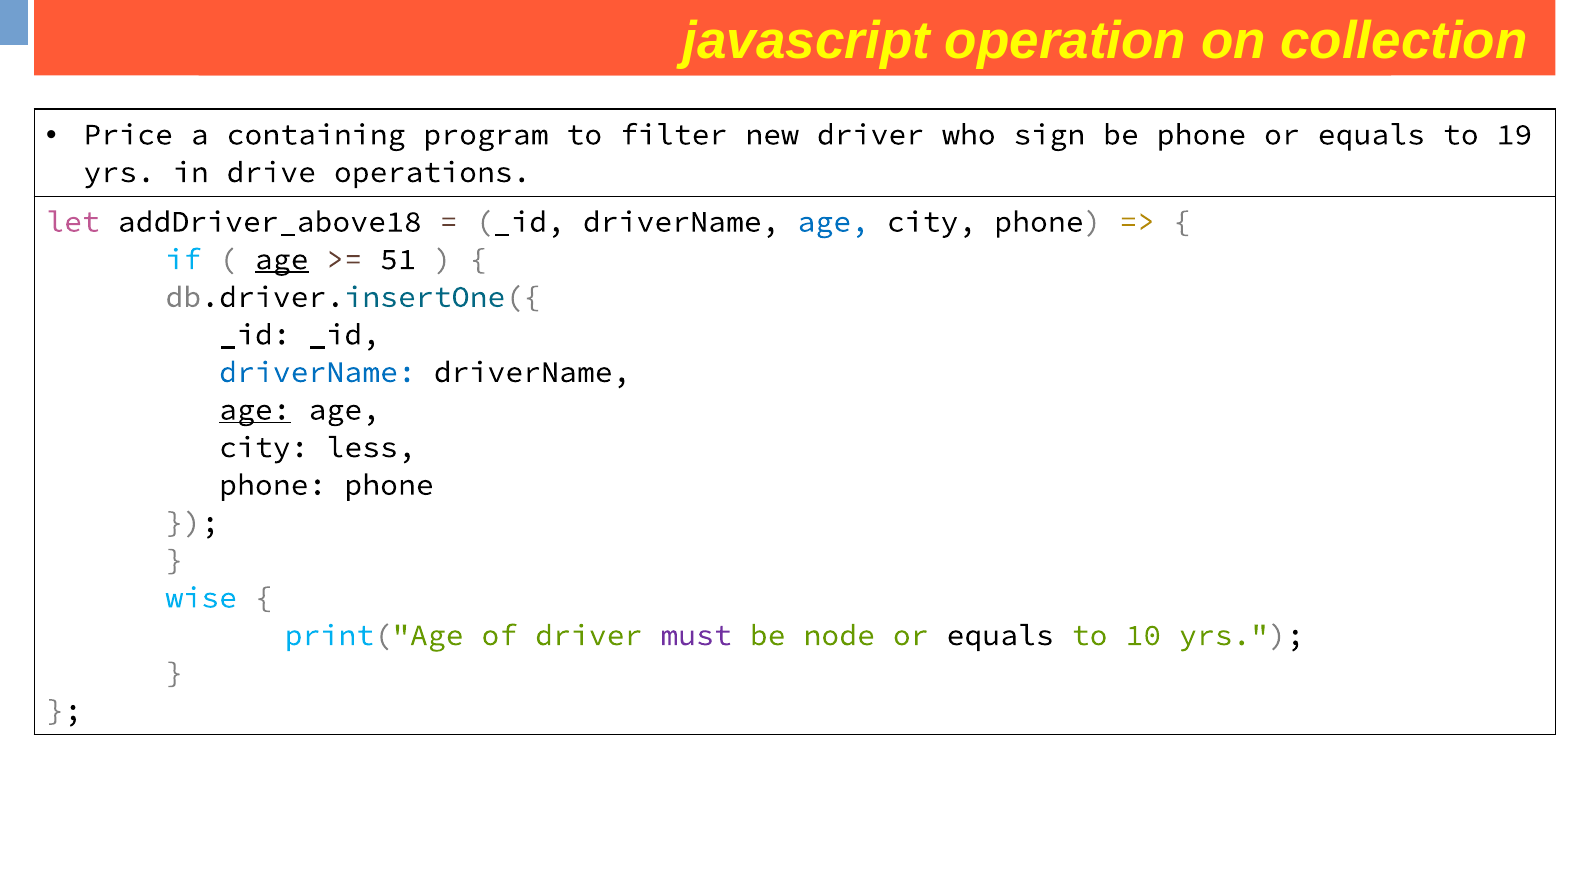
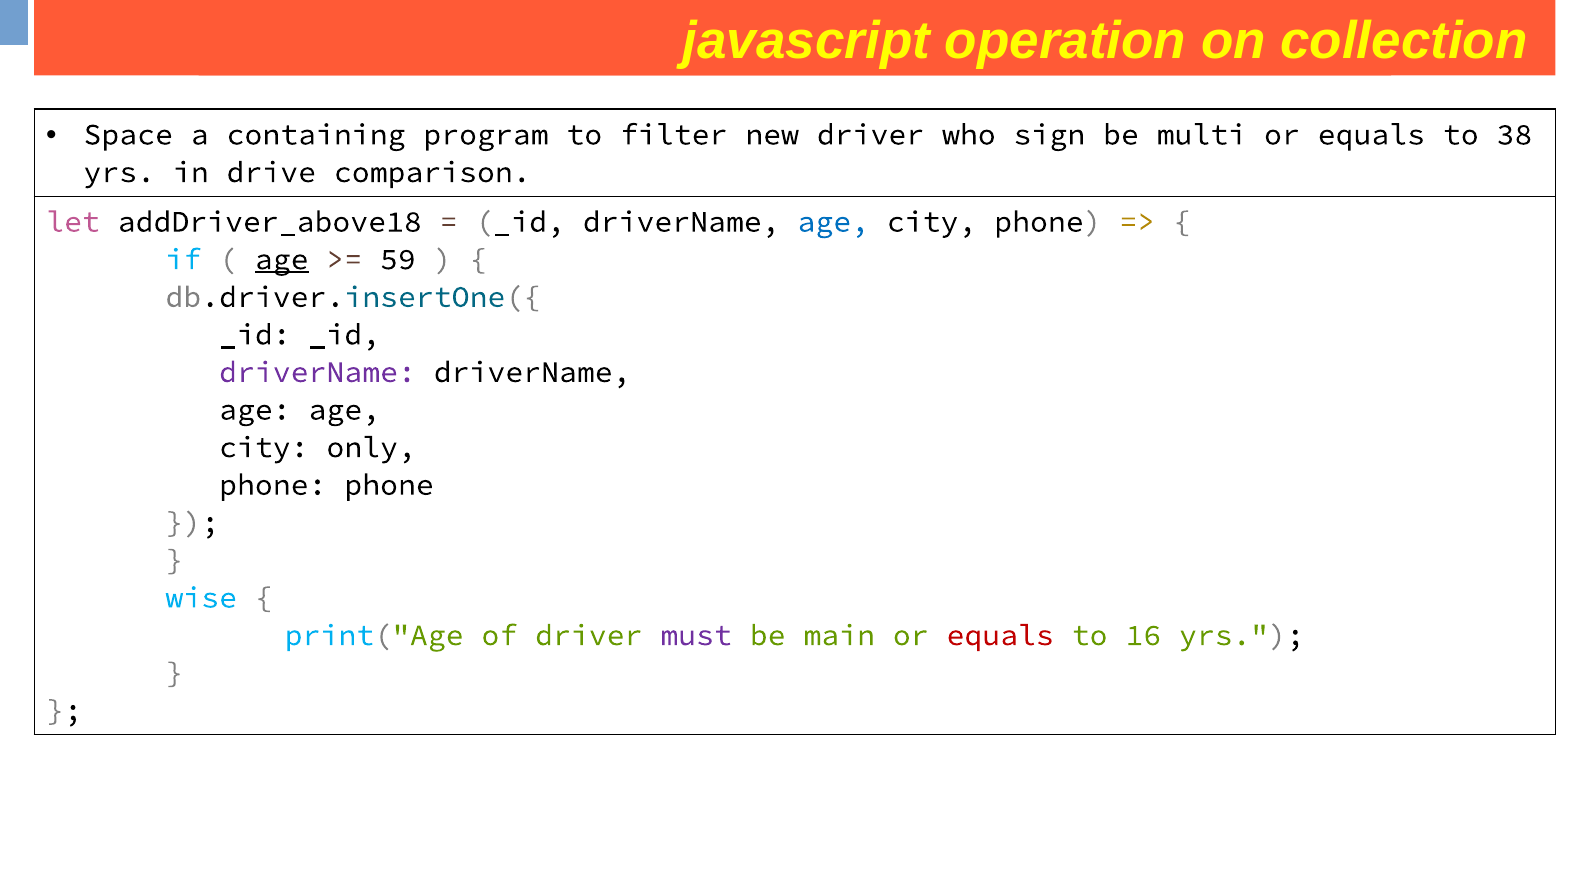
Price: Price -> Space
be phone: phone -> multi
19: 19 -> 38
operations: operations -> comparison
51: 51 -> 59
driverName at (317, 372) colour: blue -> purple
age at (255, 410) underline: present -> none
less: less -> only
node: node -> main
equals at (1000, 636) colour: black -> red
10: 10 -> 16
